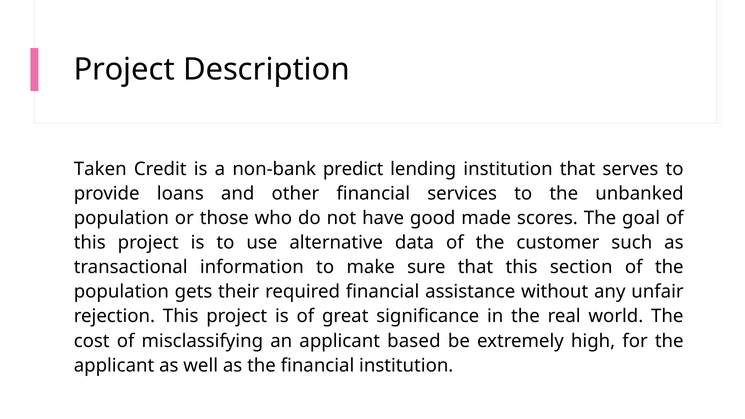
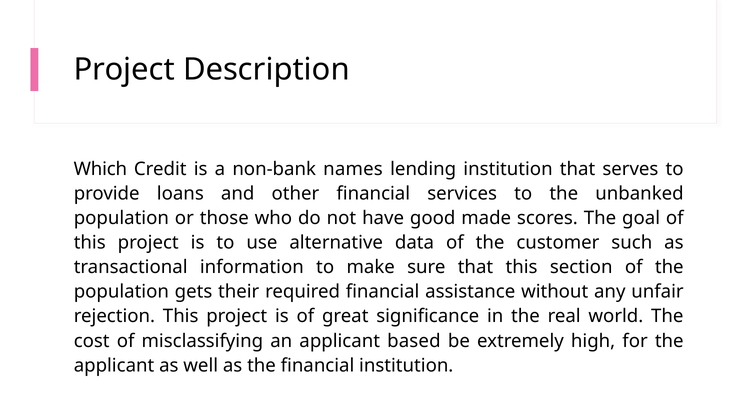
Taken: Taken -> Which
predict: predict -> names
